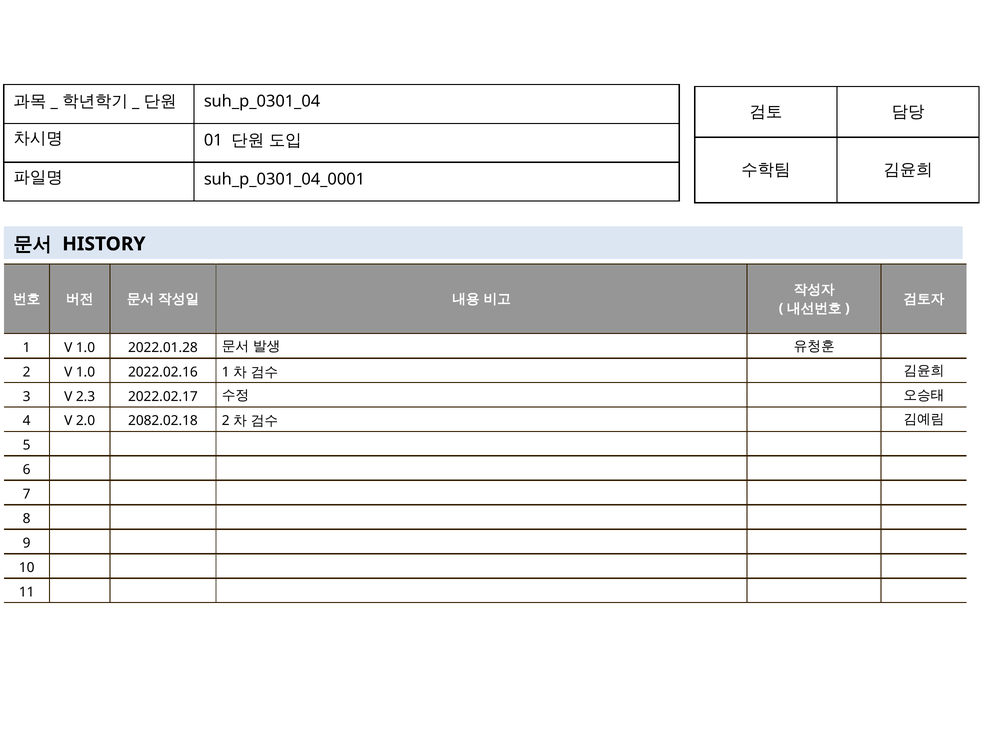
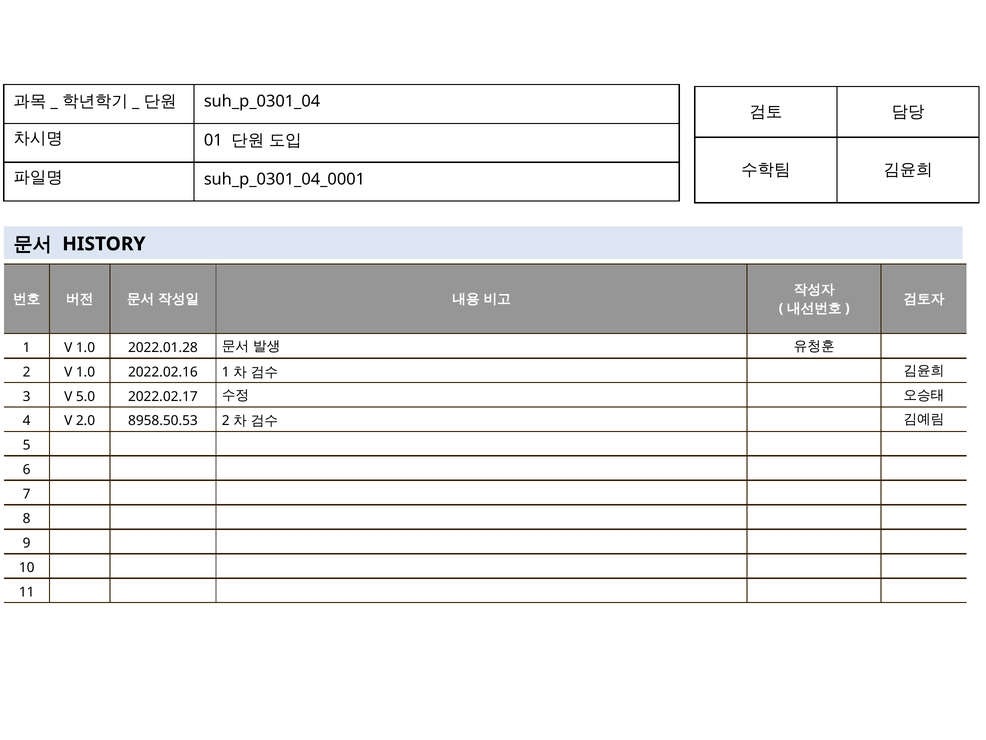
2.3: 2.3 -> 5.0
2082.02.18: 2082.02.18 -> 8958.50.53
